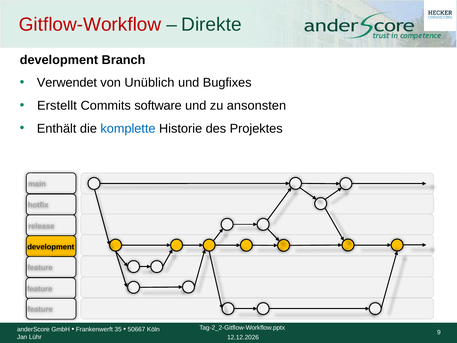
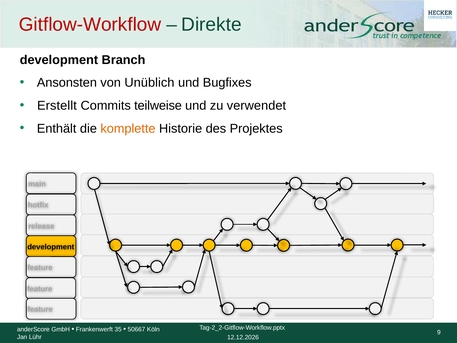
Verwendet: Verwendet -> Ansonsten
software: software -> teilweise
ansonsten: ansonsten -> verwendet
komplette colour: blue -> orange
